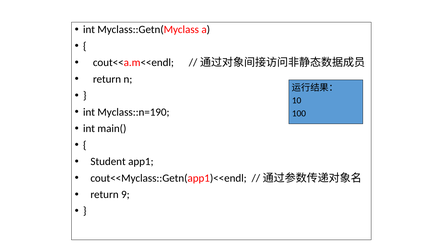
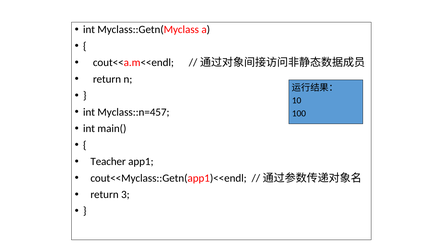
Myclass::n=190: Myclass::n=190 -> Myclass::n=457
Student: Student -> Teacher
9: 9 -> 3
